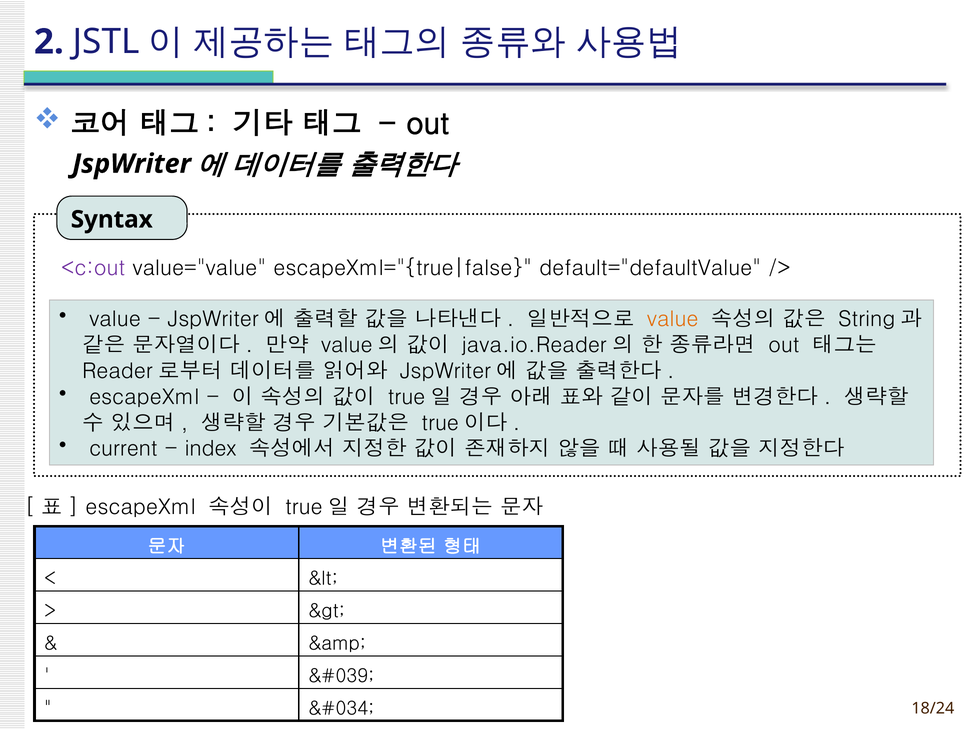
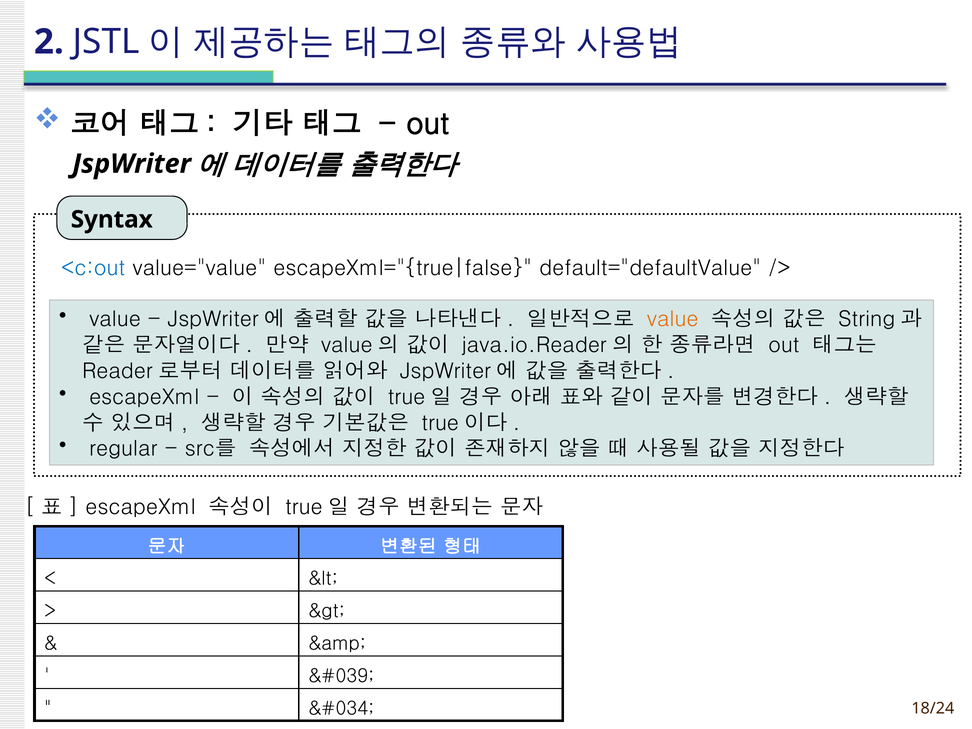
<c:out colour: purple -> blue
current: current -> regular
index: index -> src를
